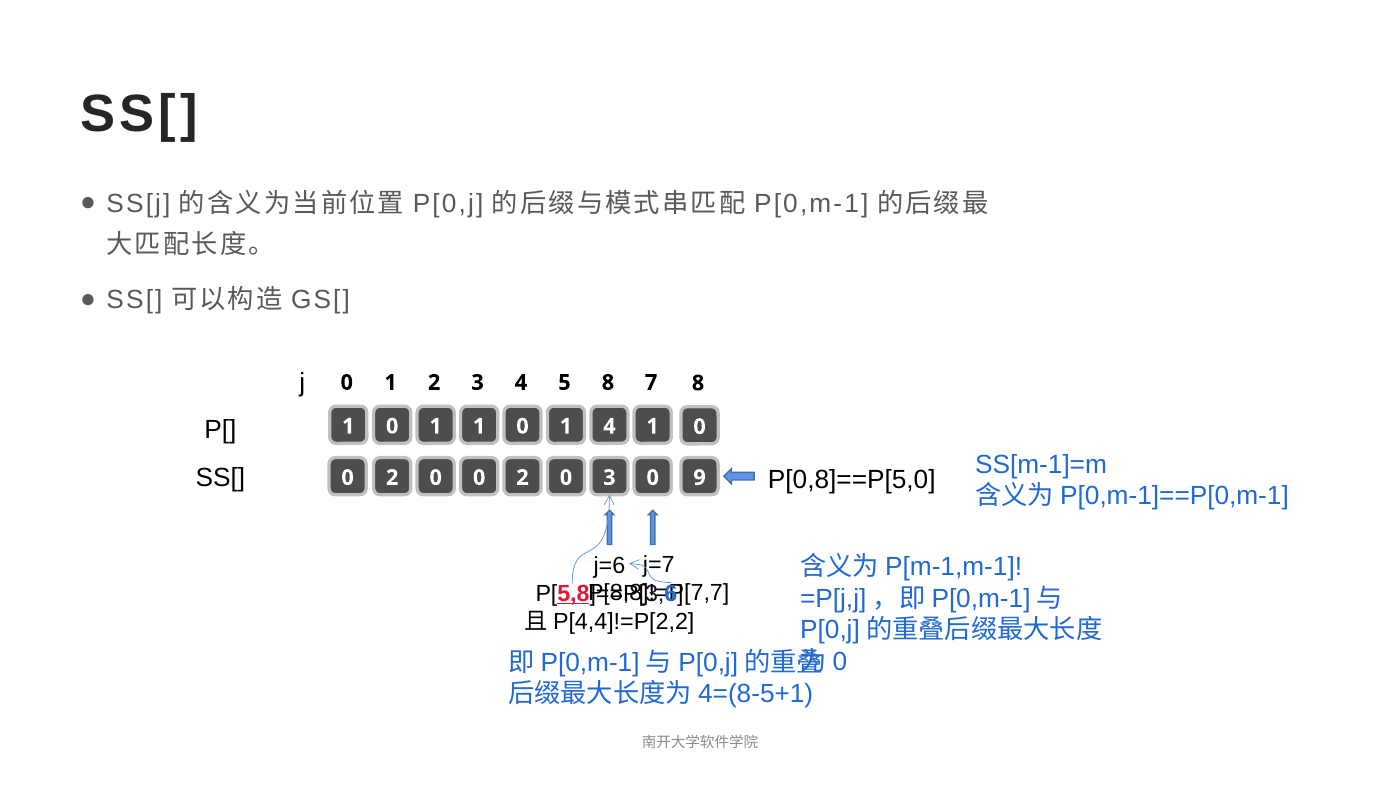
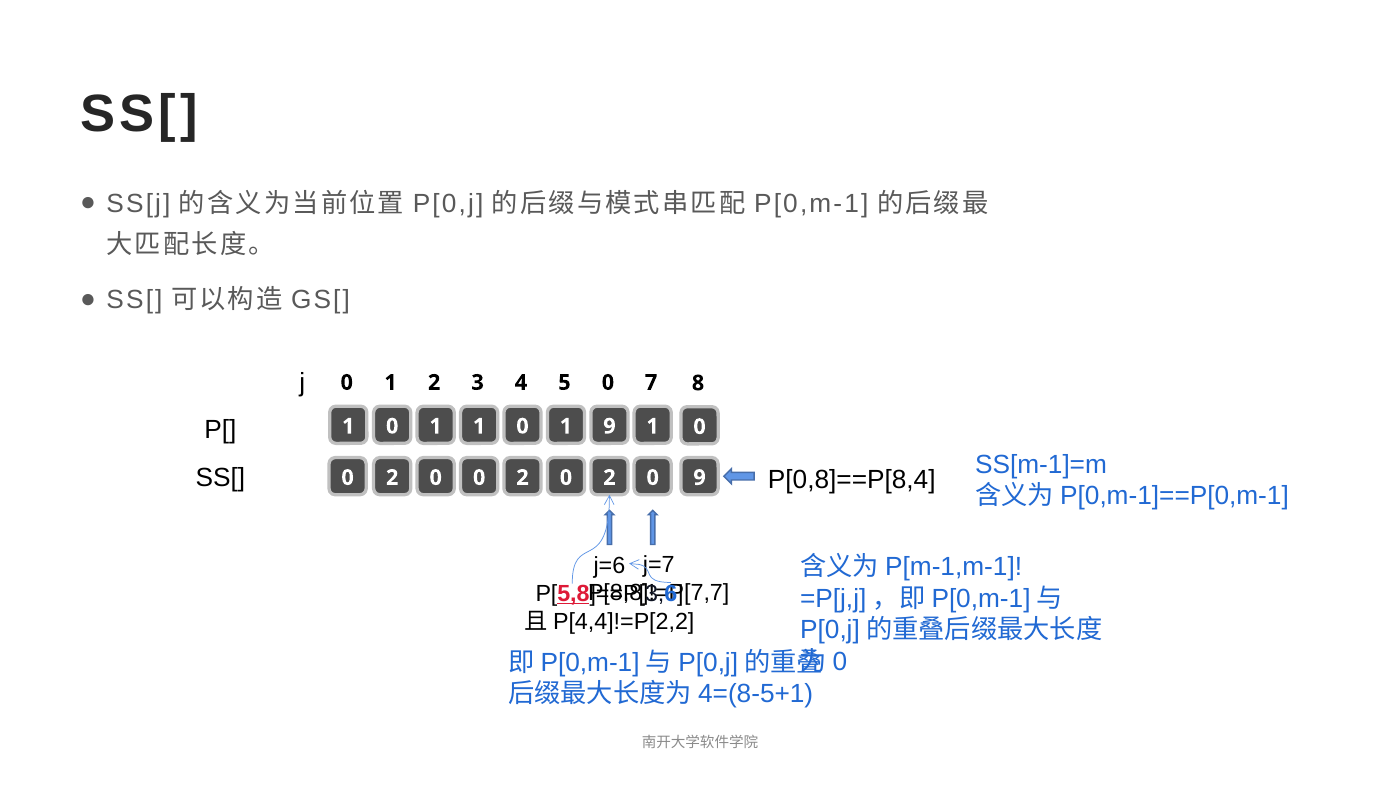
5 8: 8 -> 0
1 4: 4 -> 9
2 0 3: 3 -> 2
P[0,8]==P[5,0: P[0,8]==P[5,0 -> P[0,8]==P[8,4
